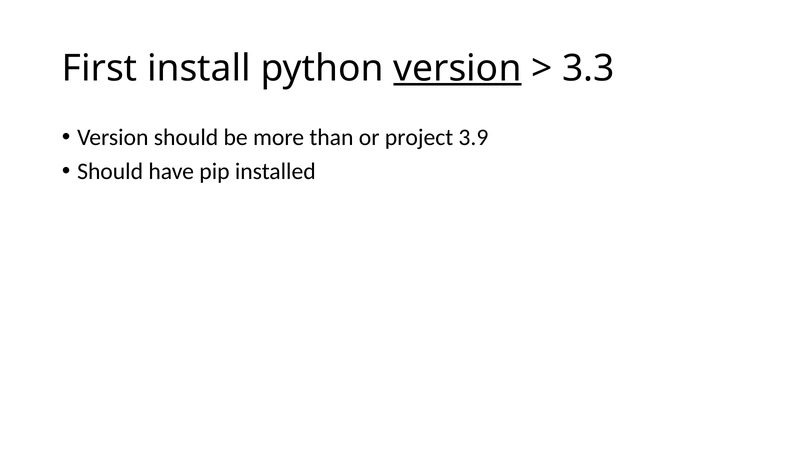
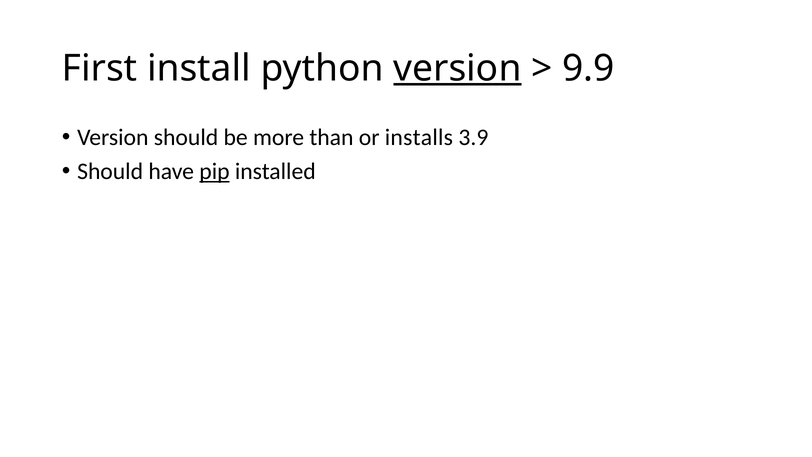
3.3: 3.3 -> 9.9
project: project -> installs
pip underline: none -> present
